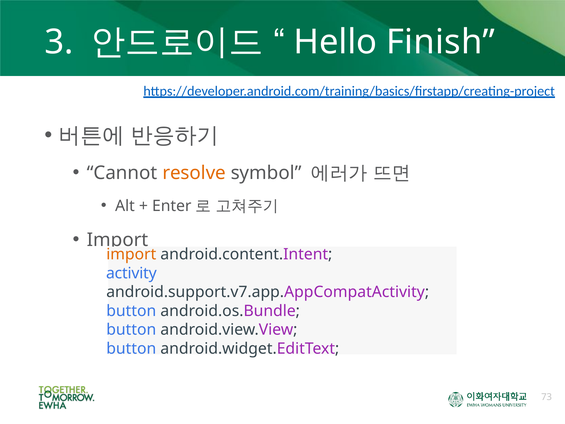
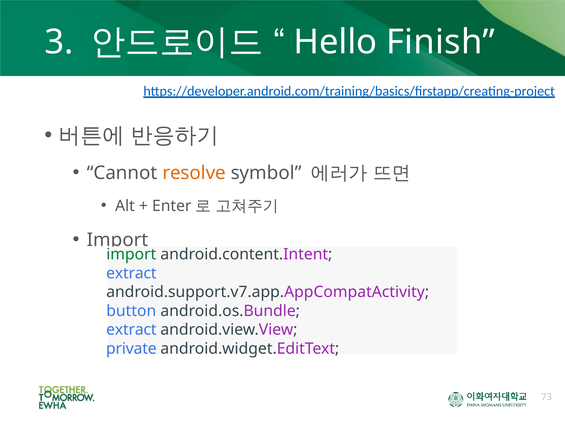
import at (131, 254) colour: orange -> green
activity at (131, 273): activity -> extract
button at (131, 330): button -> extract
button at (131, 348): button -> private
